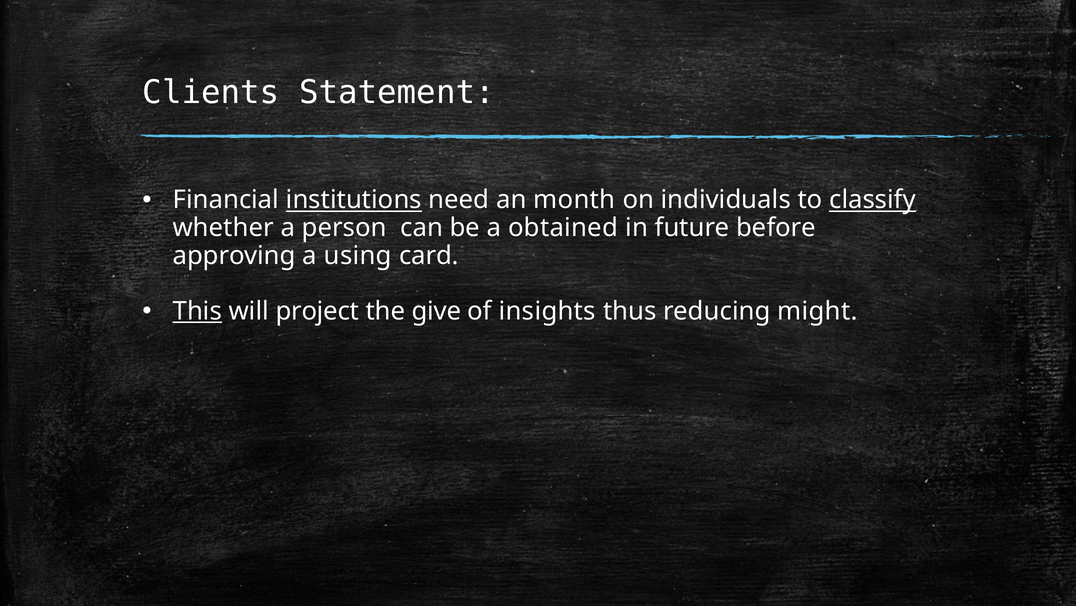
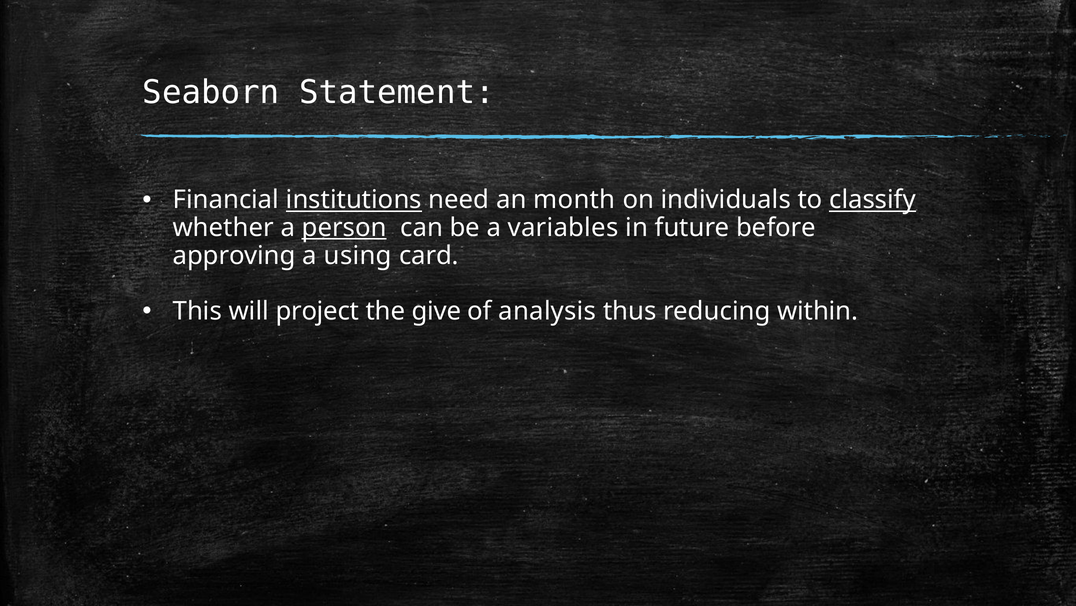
Clients: Clients -> Seaborn
person underline: none -> present
obtained: obtained -> variables
This underline: present -> none
insights: insights -> analysis
might: might -> within
